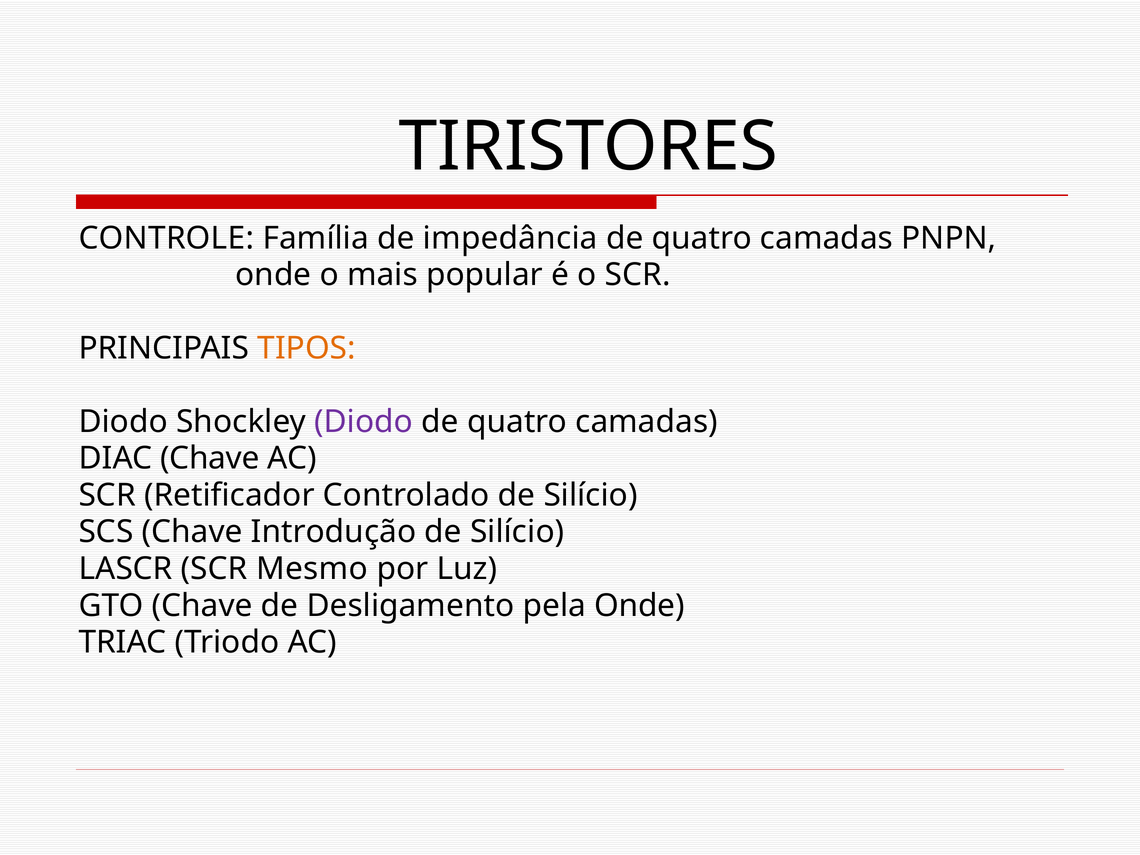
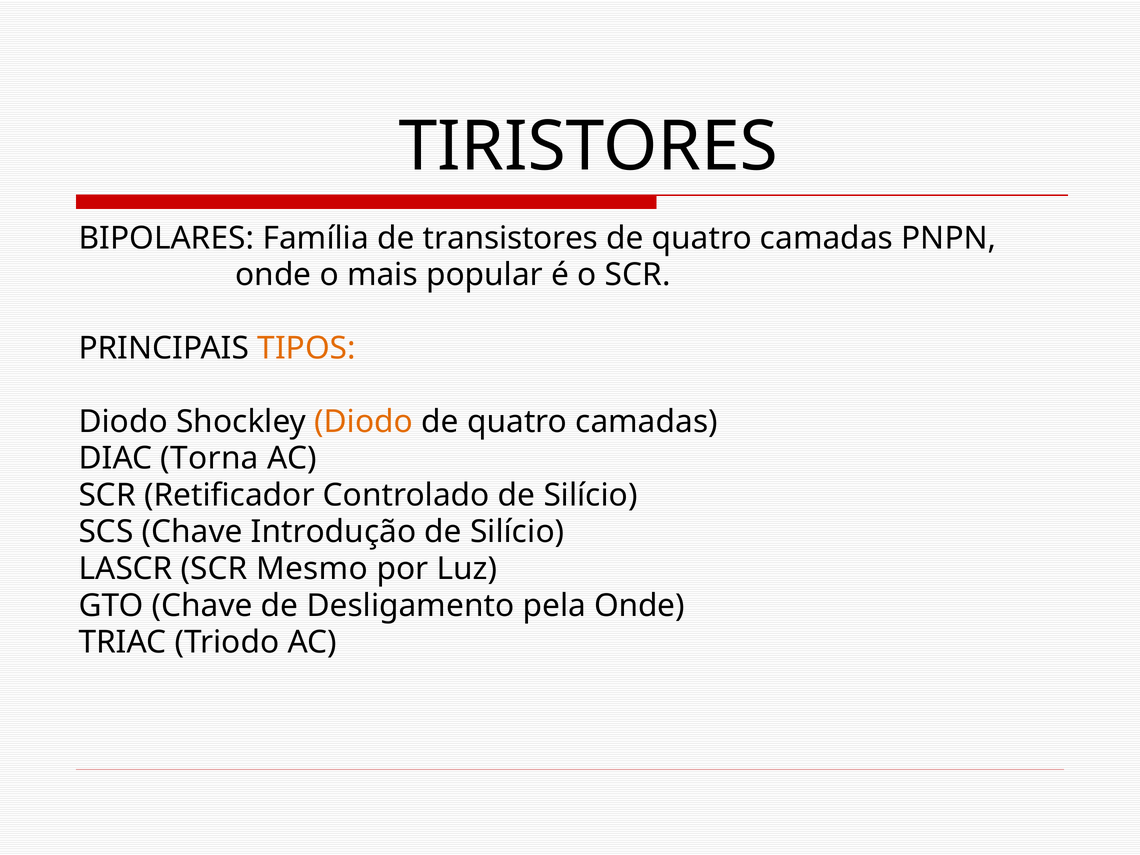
CONTROLE: CONTROLE -> BIPOLARES
impedância: impedância -> transistores
Diodo at (364, 422) colour: purple -> orange
DIAC Chave: Chave -> Torna
